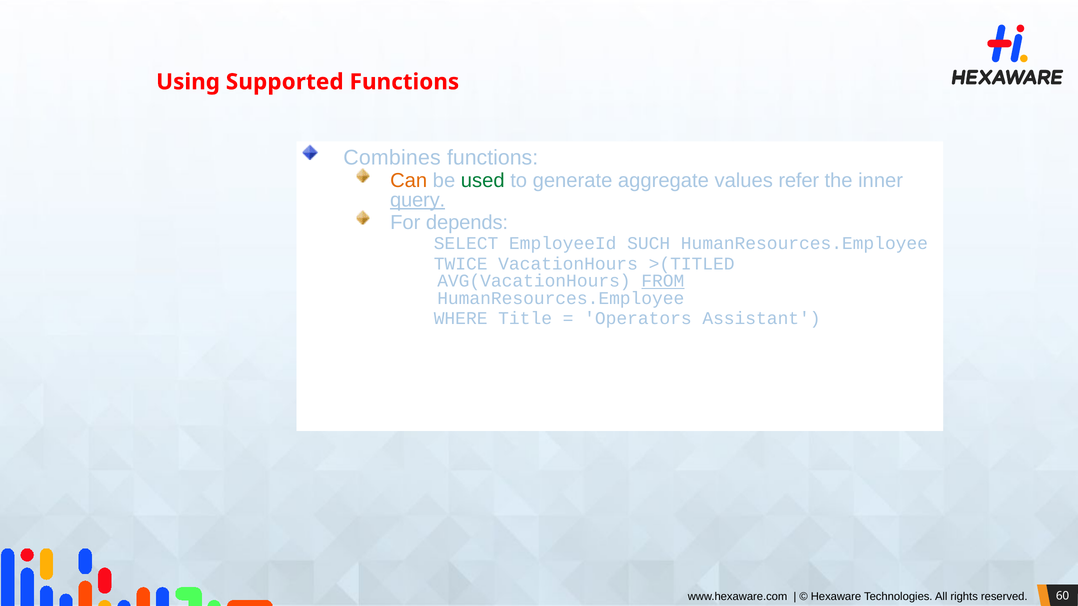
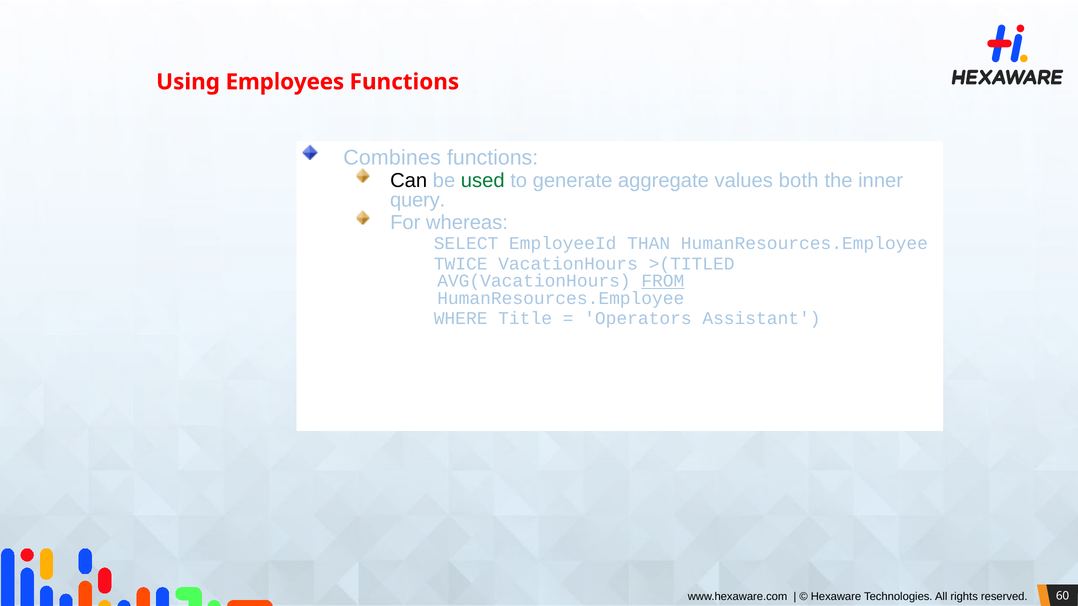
Supported: Supported -> Employees
Can colour: orange -> black
refer: refer -> both
query underline: present -> none
depends: depends -> whereas
SUCH: SUCH -> THAN
